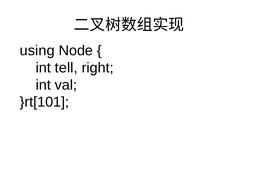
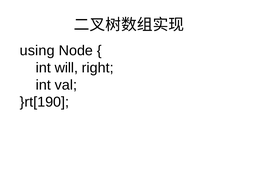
tell: tell -> will
}rt[101: }rt[101 -> }rt[190
